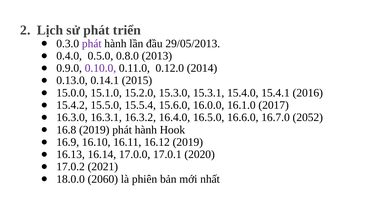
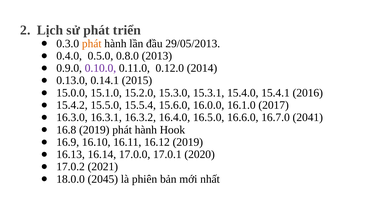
phát at (92, 44) colour: purple -> orange
2052: 2052 -> 2041
2060: 2060 -> 2045
